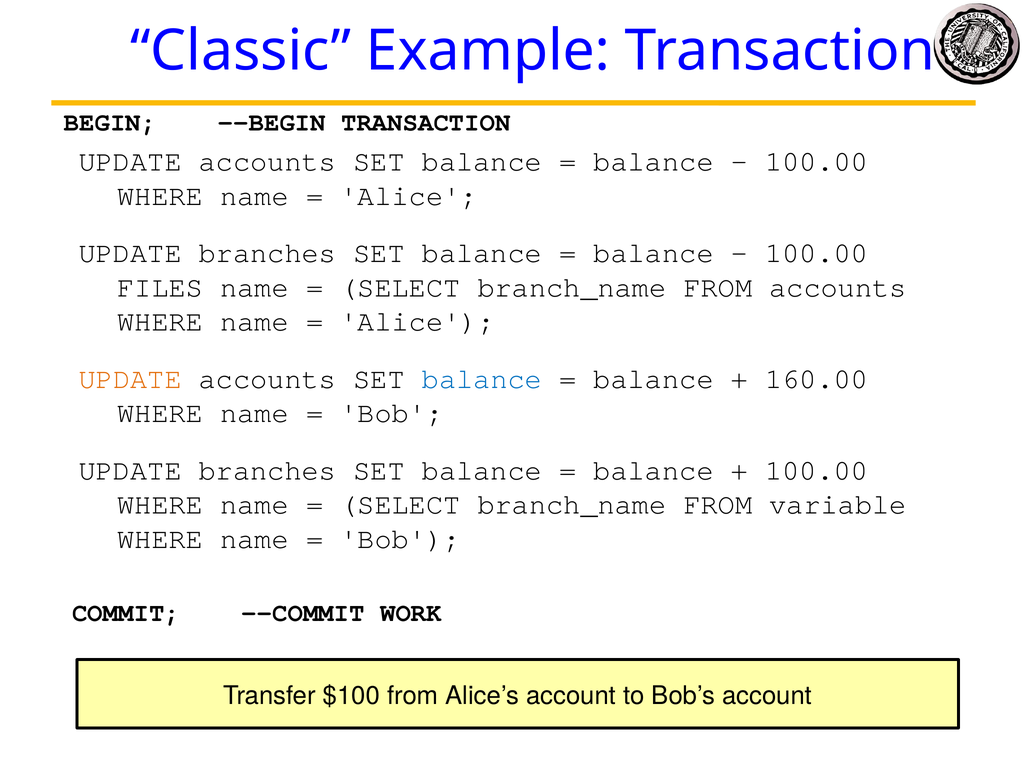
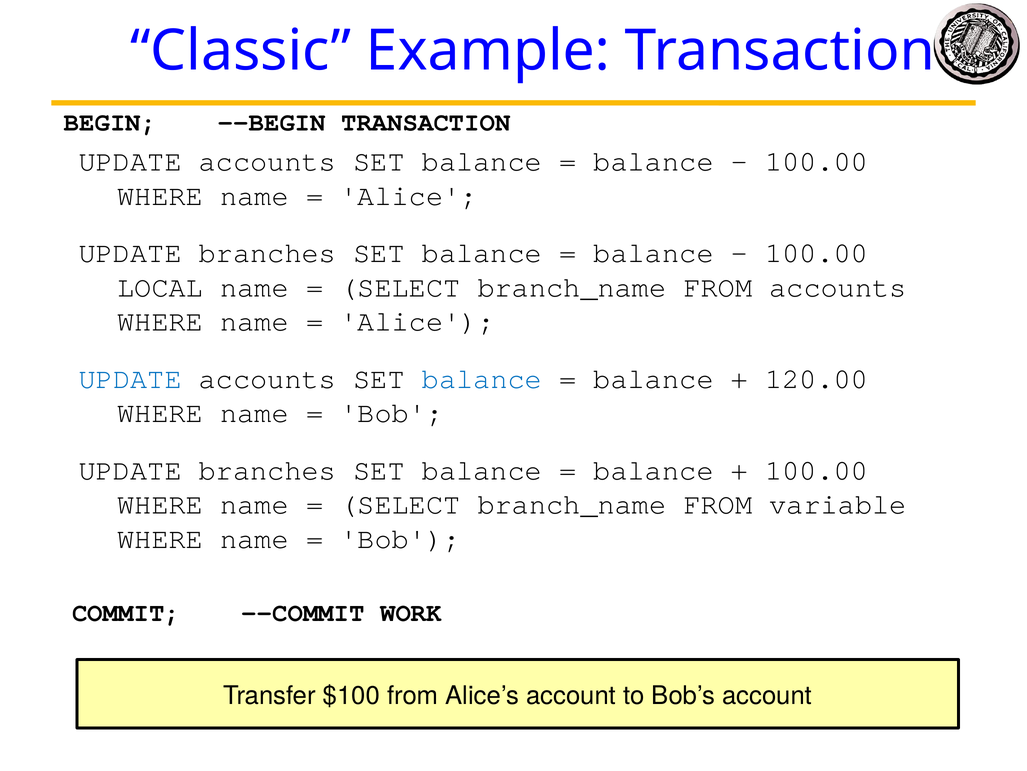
FILES: FILES -> LOCAL
UPDATE at (130, 378) colour: orange -> blue
160.00: 160.00 -> 120.00
